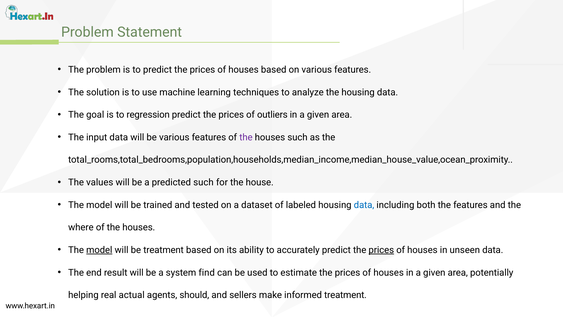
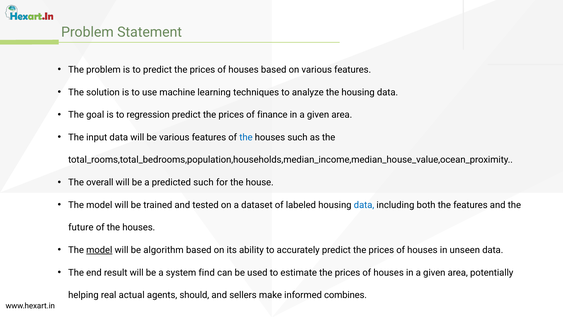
outliers: outliers -> finance
the at (246, 137) colour: purple -> blue
values: values -> overall
where: where -> future
be treatment: treatment -> algorithm
prices at (381, 250) underline: present -> none
informed treatment: treatment -> combines
